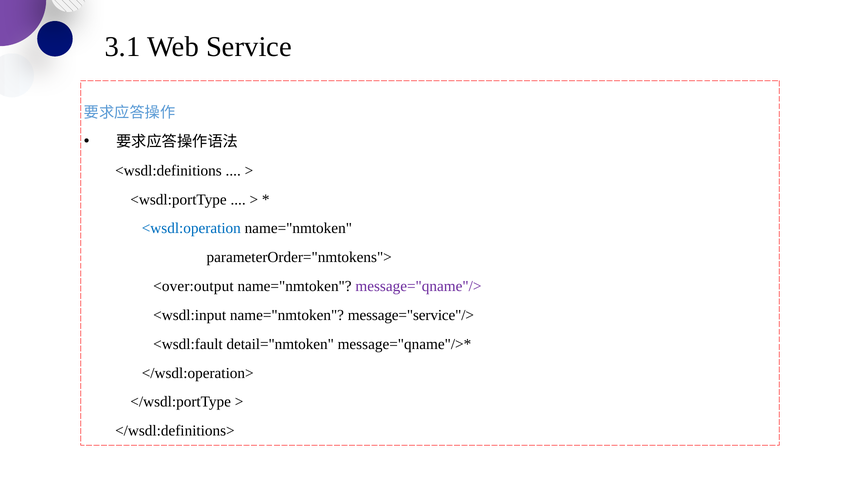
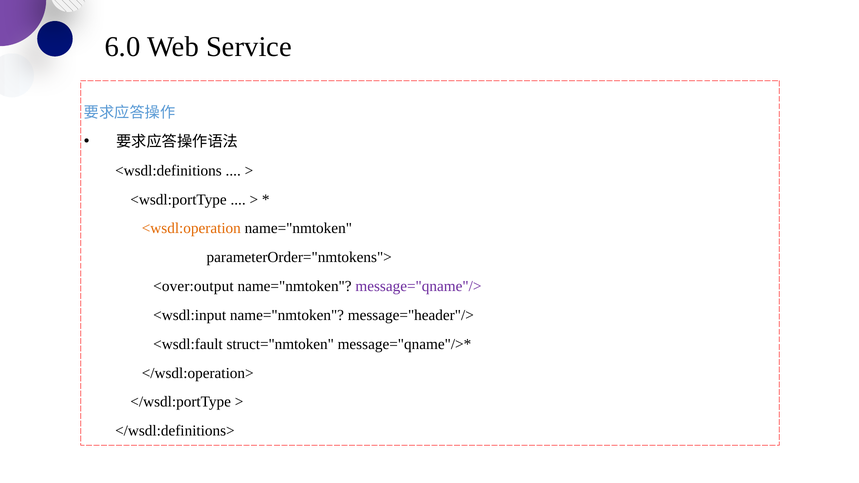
3.1: 3.1 -> 6.0
<wsdl:operation colour: blue -> orange
message="service"/>: message="service"/> -> message="header"/>
detail="nmtoken: detail="nmtoken -> struct="nmtoken
